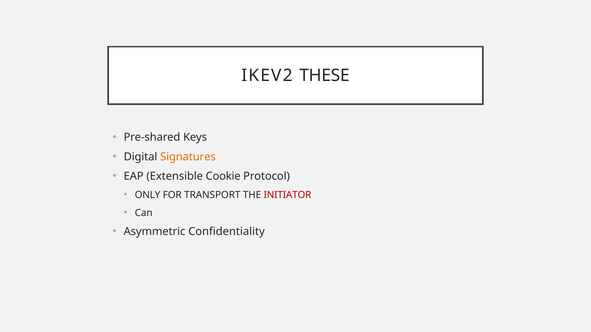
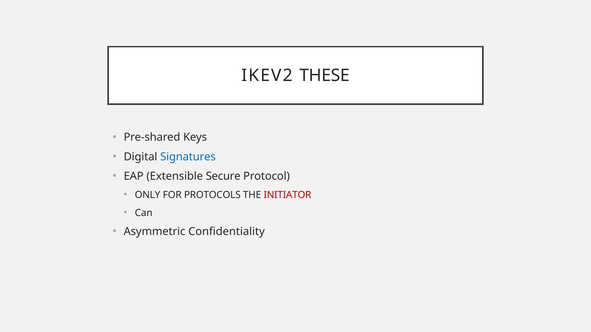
Signatures colour: orange -> blue
Cookie: Cookie -> Secure
TRANSPORT: TRANSPORT -> PROTOCOLS
